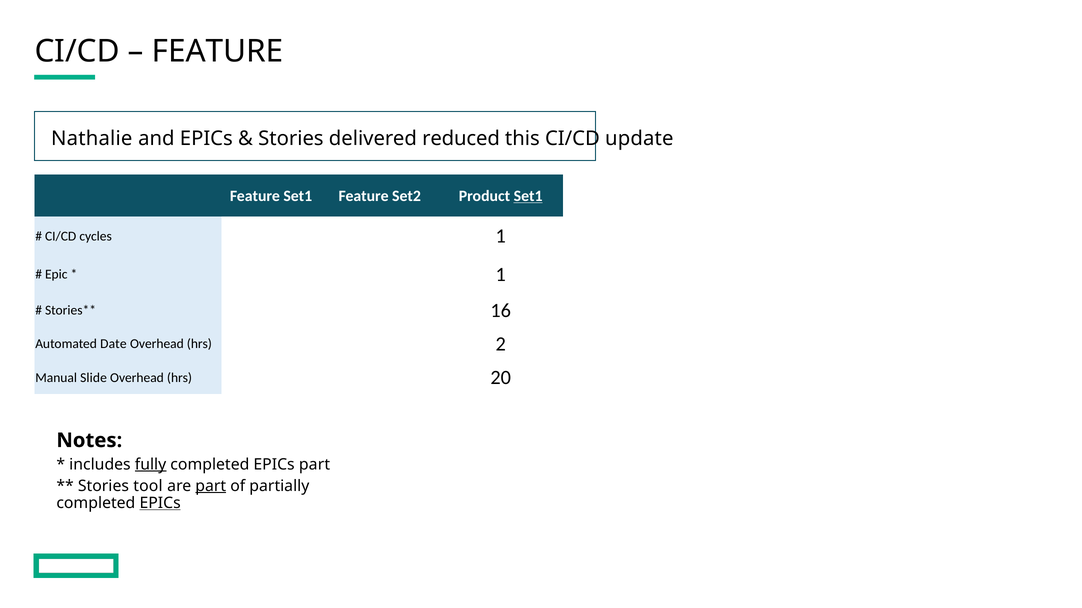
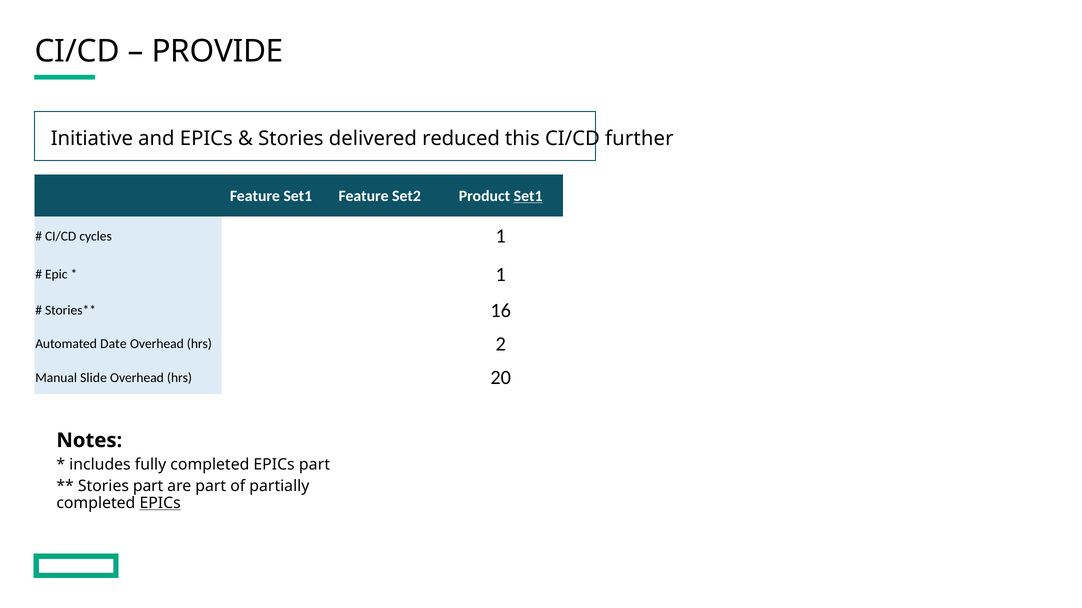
FEATURE at (217, 51): FEATURE -> PROVIDE
Nathalie: Nathalie -> Initiative
update: update -> further
fully underline: present -> none
Stories tool: tool -> part
part at (211, 486) underline: present -> none
